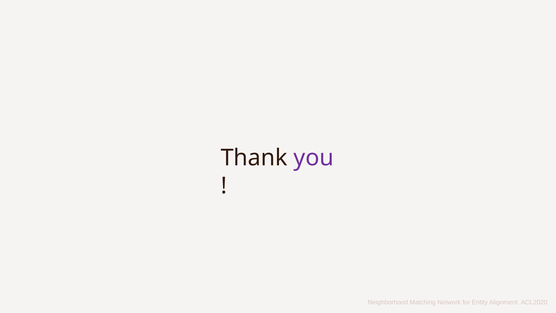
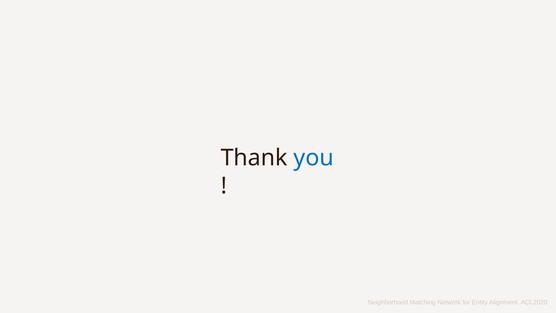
you colour: purple -> blue
